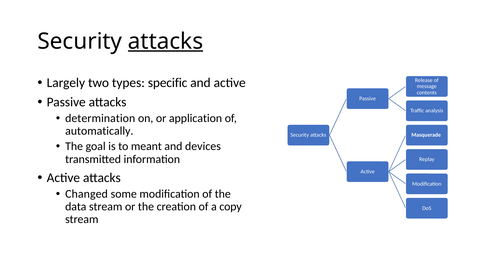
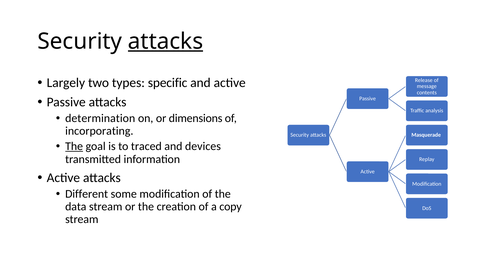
application: application -> dimensions
automatically: automatically -> incorporating
The at (74, 146) underline: none -> present
meant: meant -> traced
Changed: Changed -> Different
